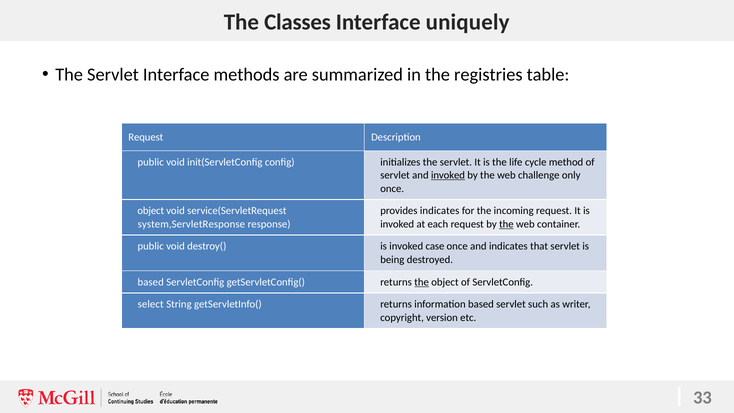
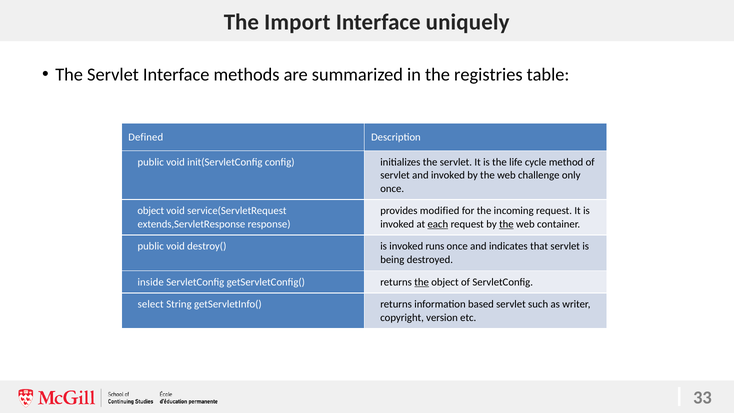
Classes: Classes -> Import
Request at (146, 137): Request -> Defined
invoked at (448, 175) underline: present -> none
provides indicates: indicates -> modified
system,ServletResponse: system,ServletResponse -> extends,ServletResponse
each underline: none -> present
case: case -> runs
based at (151, 282): based -> inside
